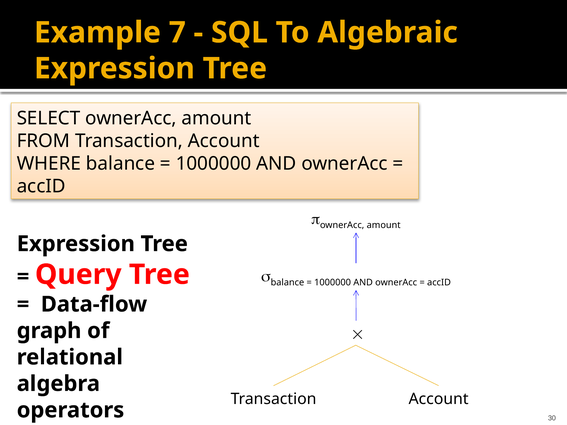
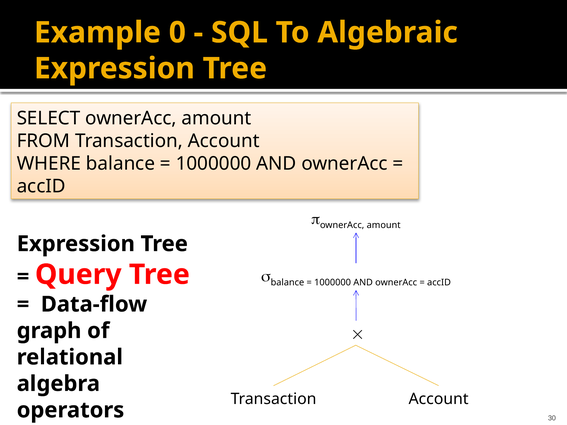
7: 7 -> 0
